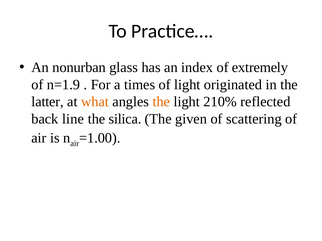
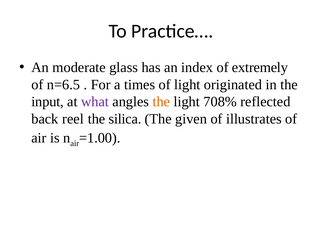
nonurban: nonurban -> moderate
n=1.9: n=1.9 -> n=6.5
latter: latter -> input
what colour: orange -> purple
210%: 210% -> 708%
line: line -> reel
scattering: scattering -> illustrates
